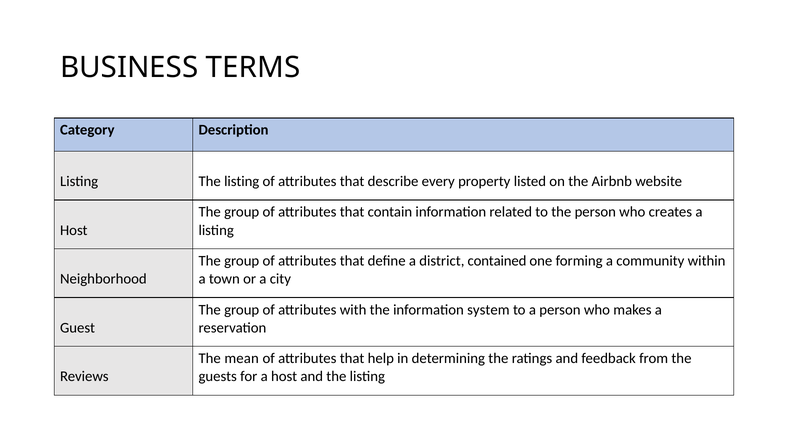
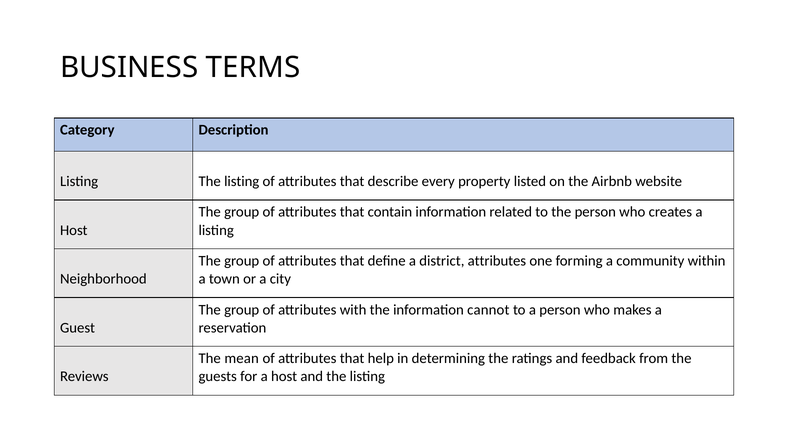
district contained: contained -> attributes
system: system -> cannot
